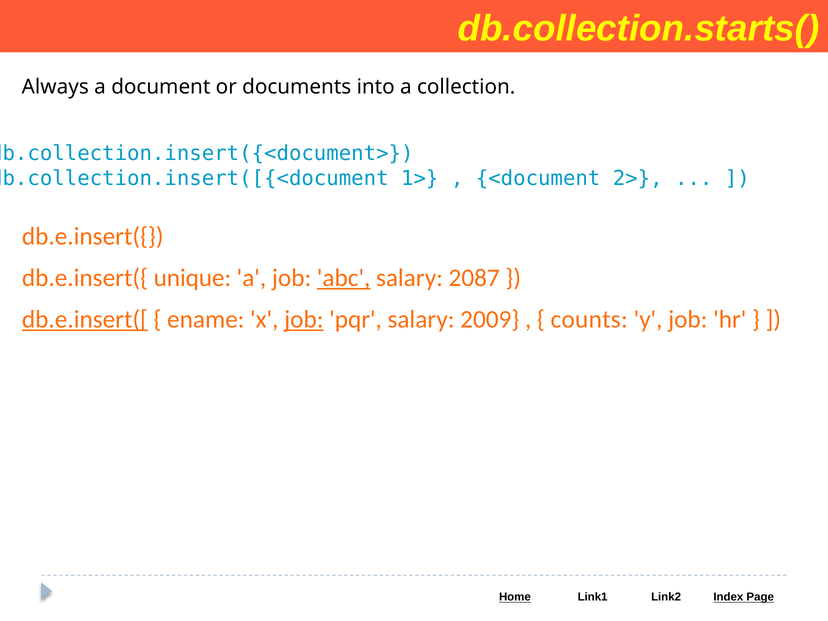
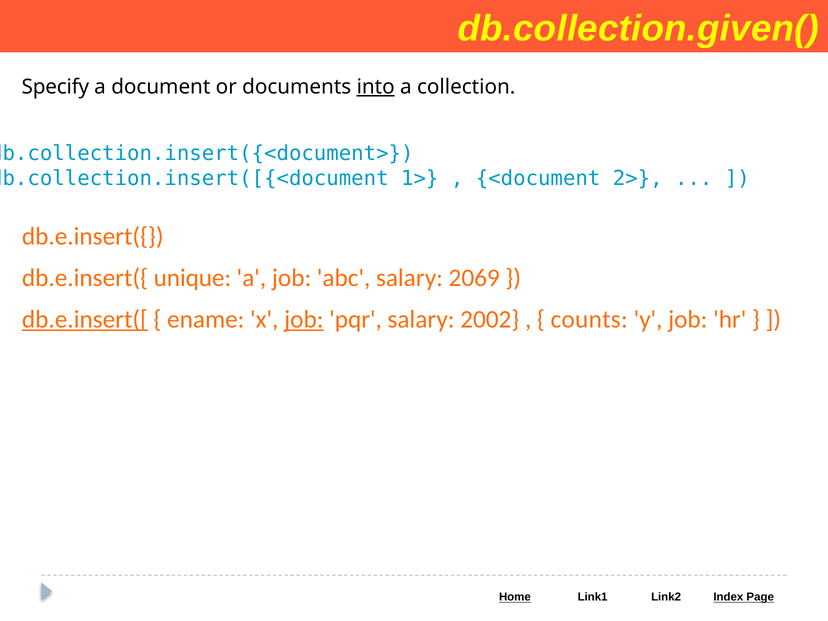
db.collection.starts(: db.collection.starts( -> db.collection.given(
Always: Always -> Specify
into underline: none -> present
abc underline: present -> none
2087: 2087 -> 2069
2009: 2009 -> 2002
